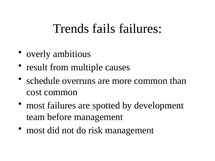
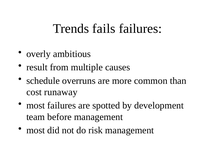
cost common: common -> runaway
